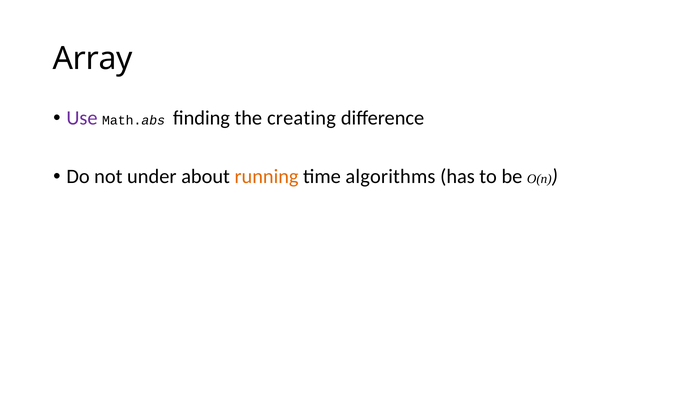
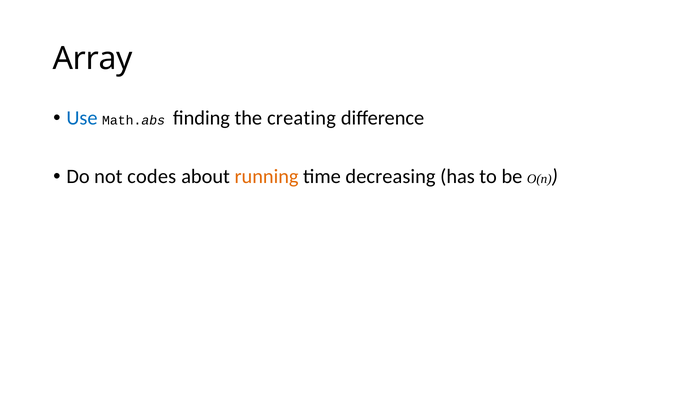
Use colour: purple -> blue
under: under -> codes
algorithms: algorithms -> decreasing
